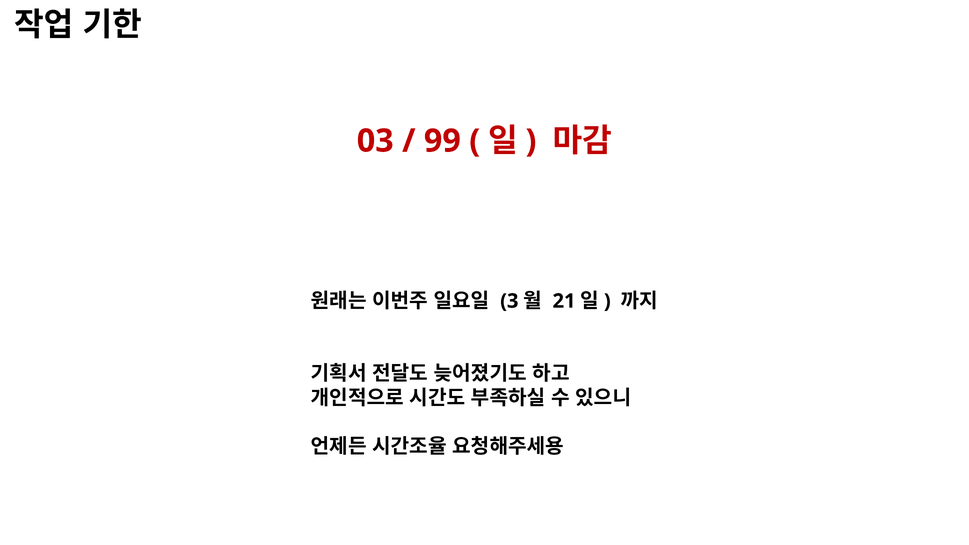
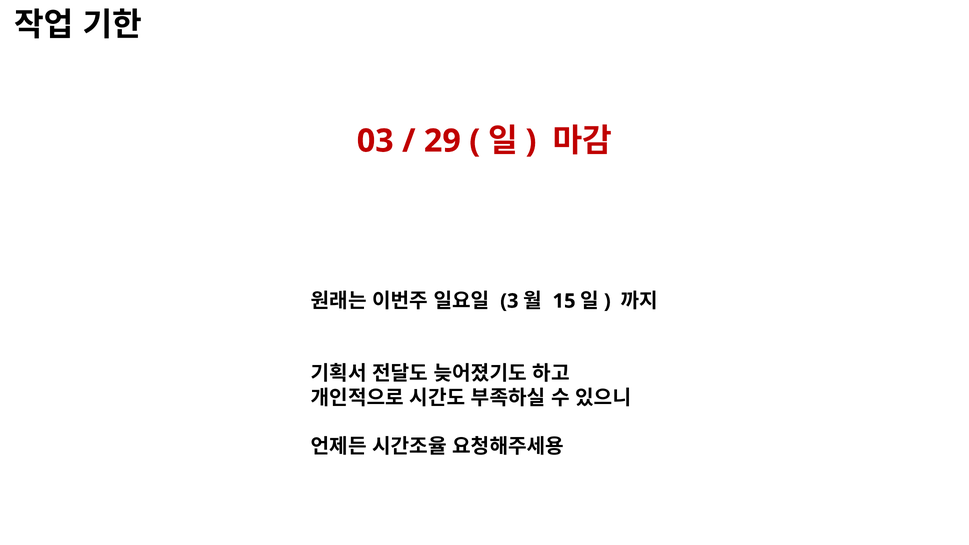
99: 99 -> 29
21: 21 -> 15
